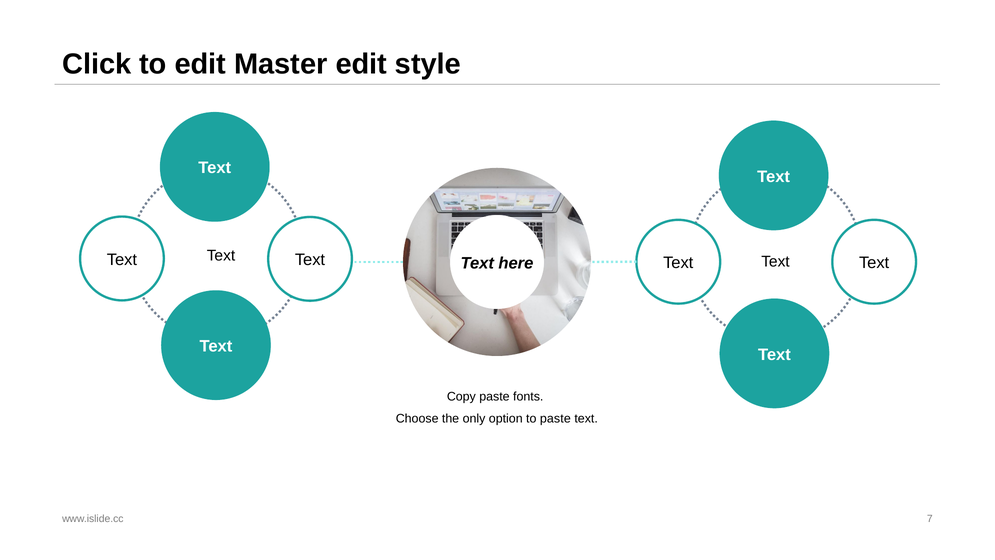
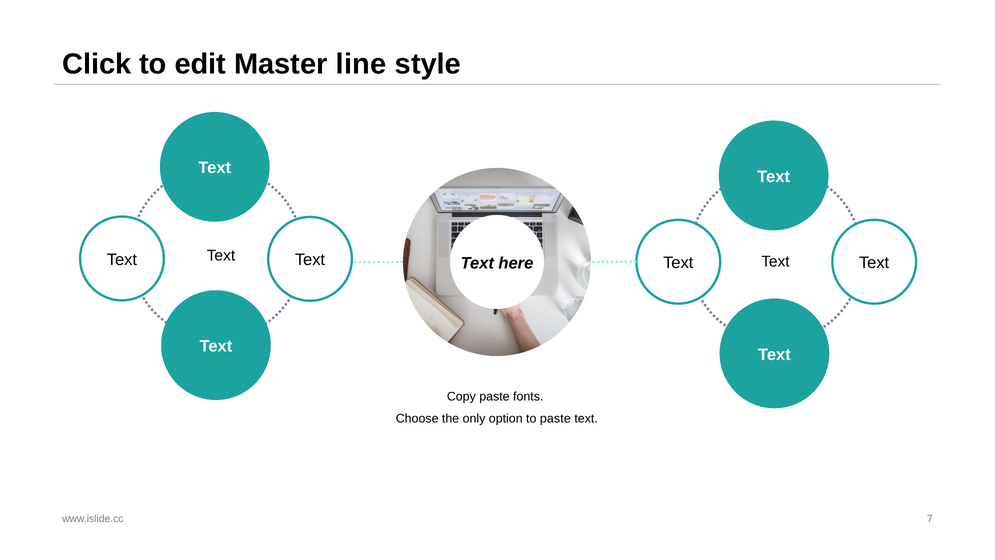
Master edit: edit -> line
